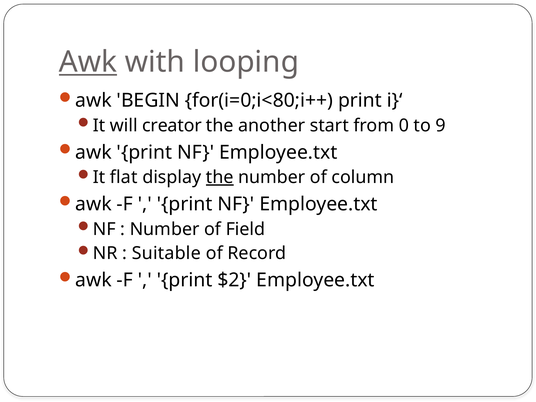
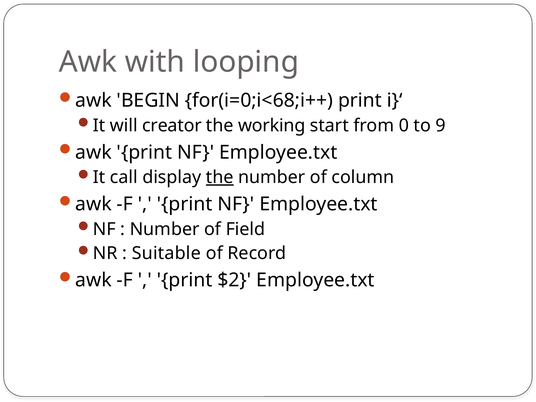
Awk at (88, 62) underline: present -> none
for(i=0;i<80;i++: for(i=0;i<80;i++ -> for(i=0;i<68;i++
another: another -> working
flat: flat -> call
